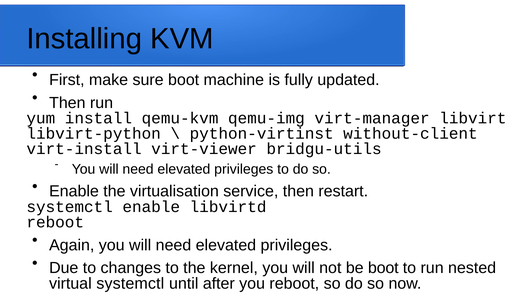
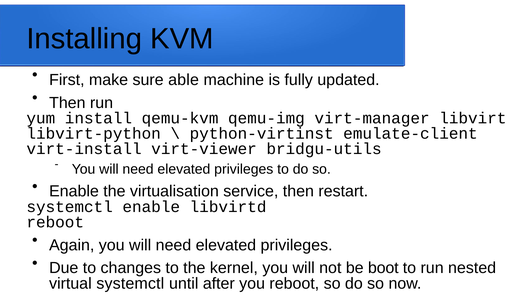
sure boot: boot -> able
without-client: without-client -> emulate-client
